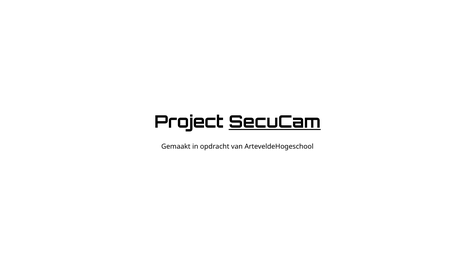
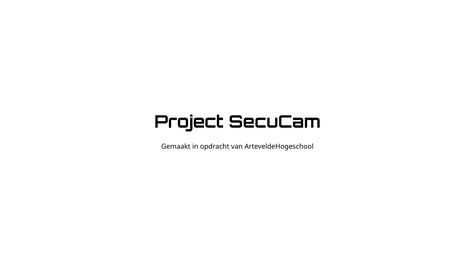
SecuCam underline: present -> none
